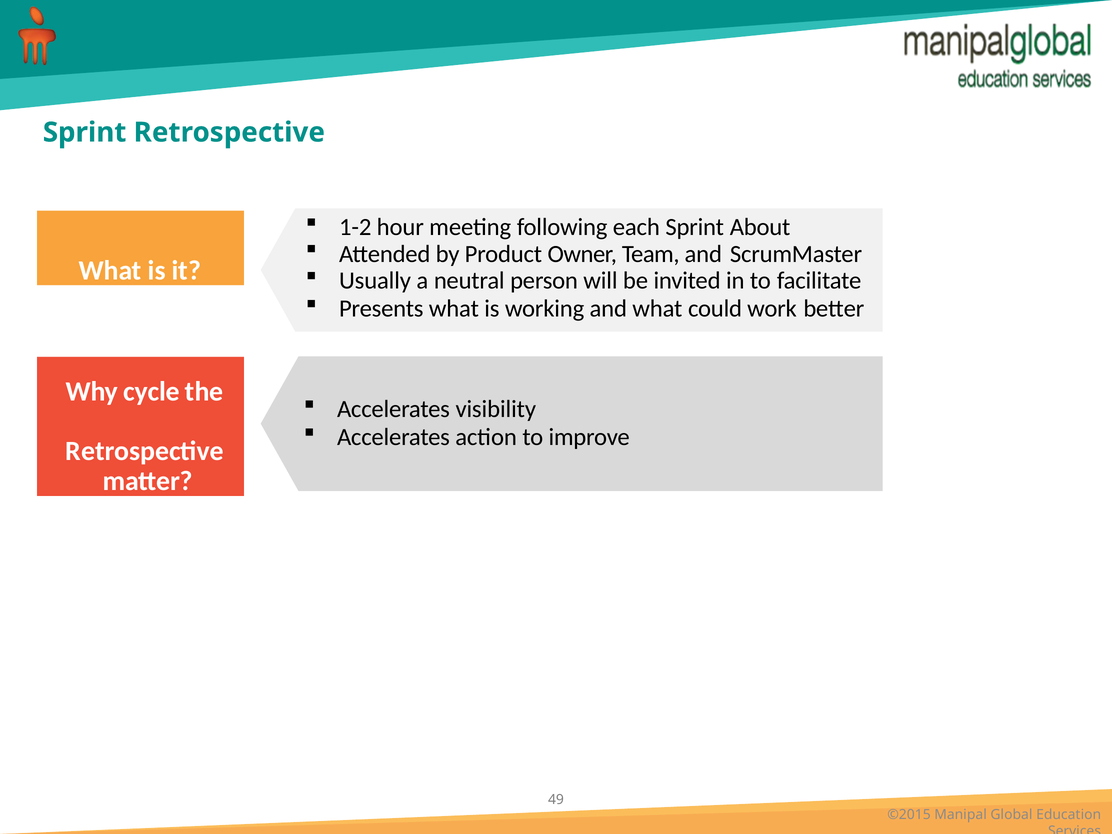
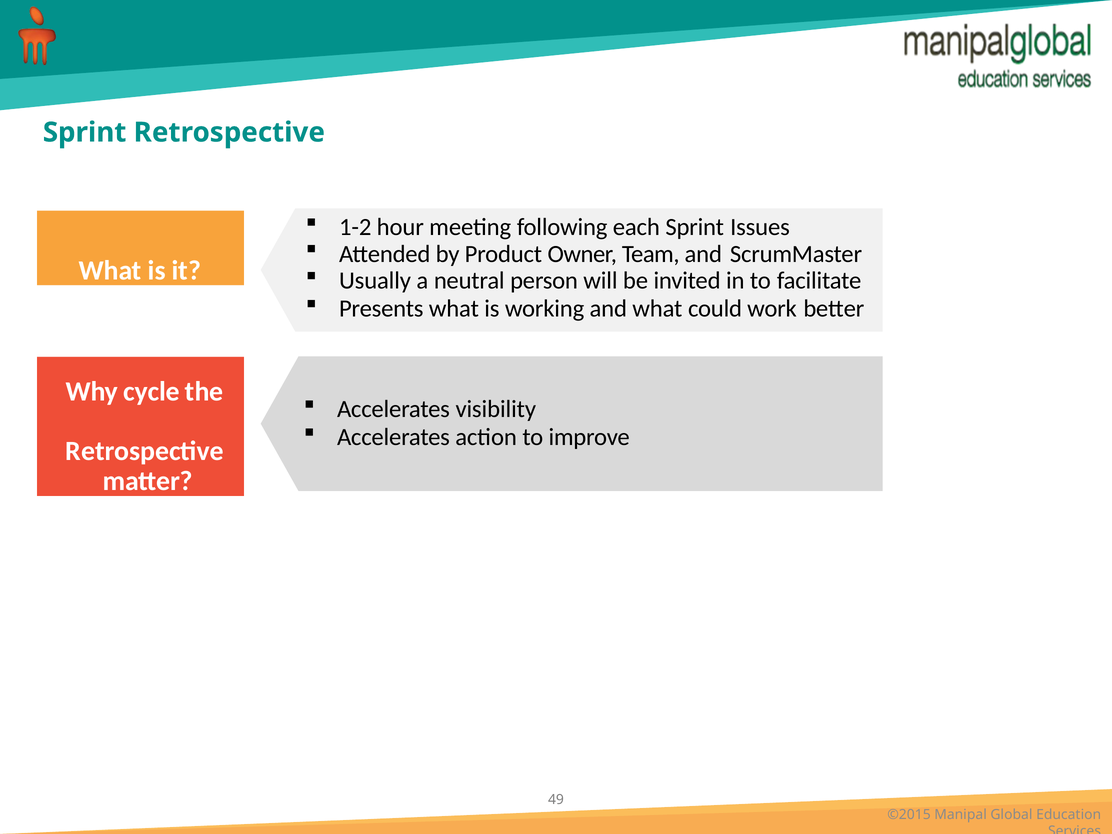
About: About -> Issues
